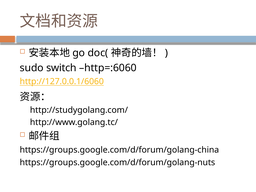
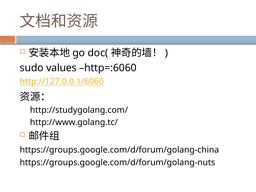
switch: switch -> values
